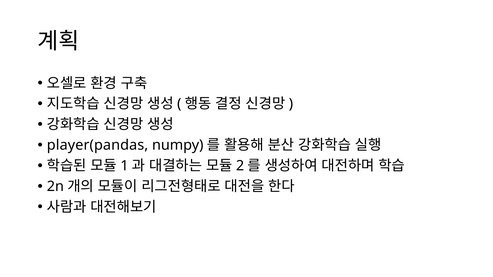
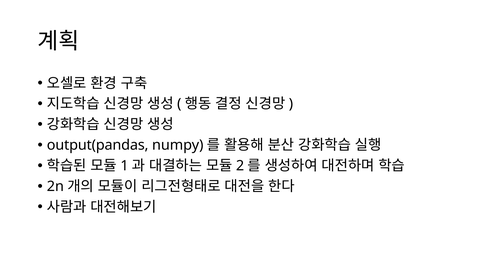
player(pandas: player(pandas -> output(pandas
